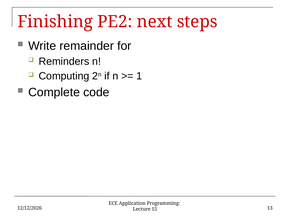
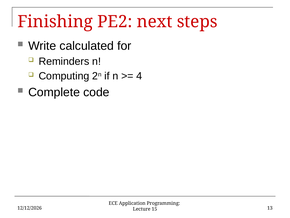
remainder: remainder -> calculated
1: 1 -> 4
